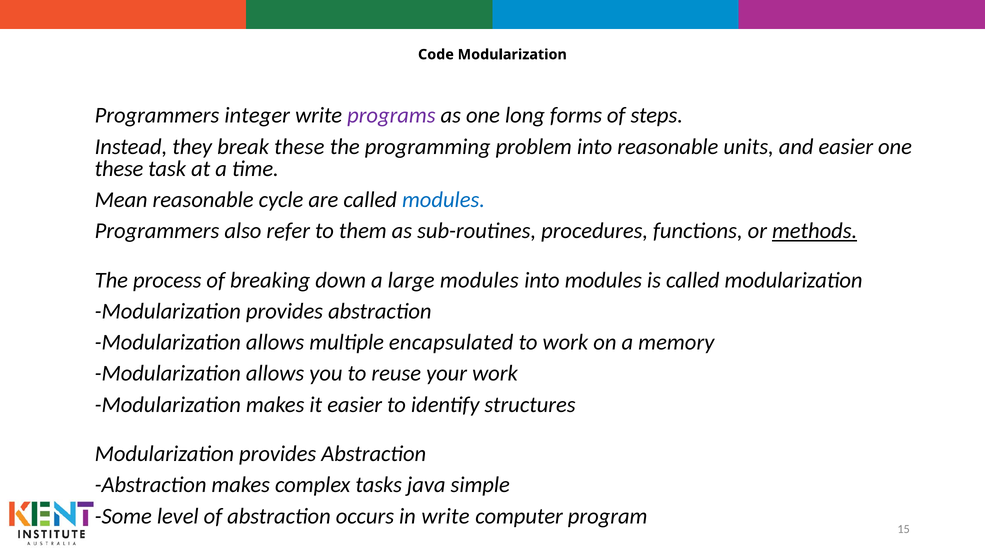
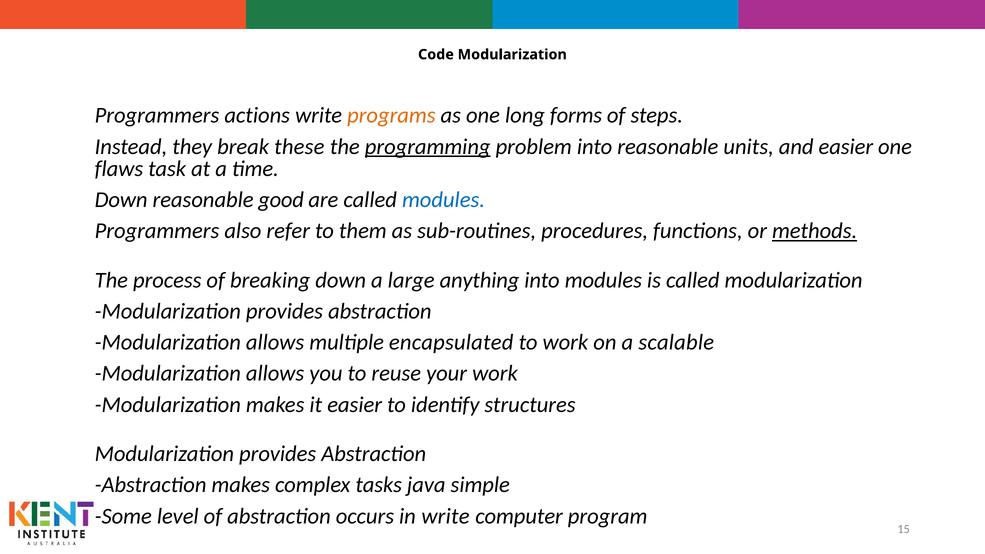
integer: integer -> actions
programs colour: purple -> orange
programming underline: none -> present
these at (119, 169): these -> flaws
Mean at (121, 200): Mean -> Down
cycle: cycle -> good
large modules: modules -> anything
memory: memory -> scalable
